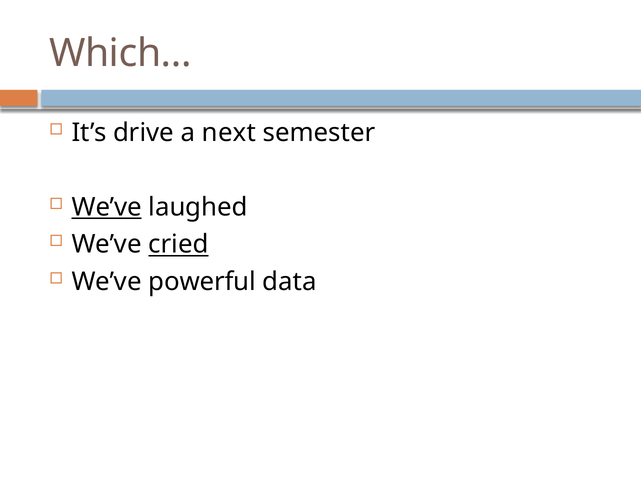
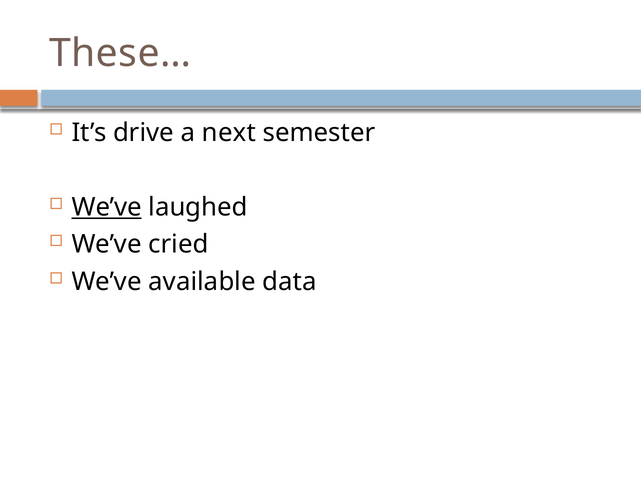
Which…: Which… -> These…
cried underline: present -> none
powerful: powerful -> available
